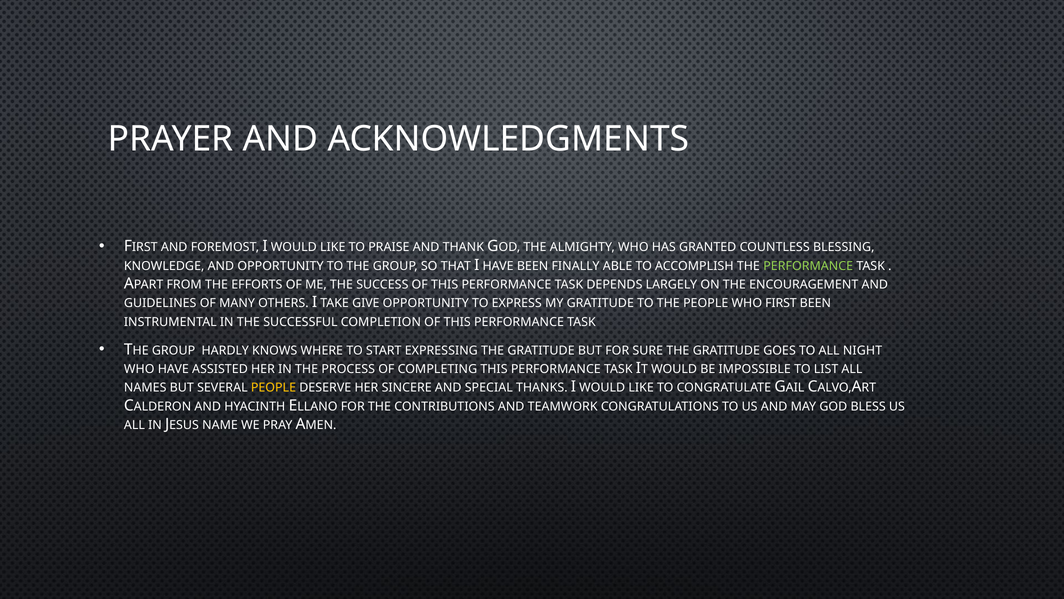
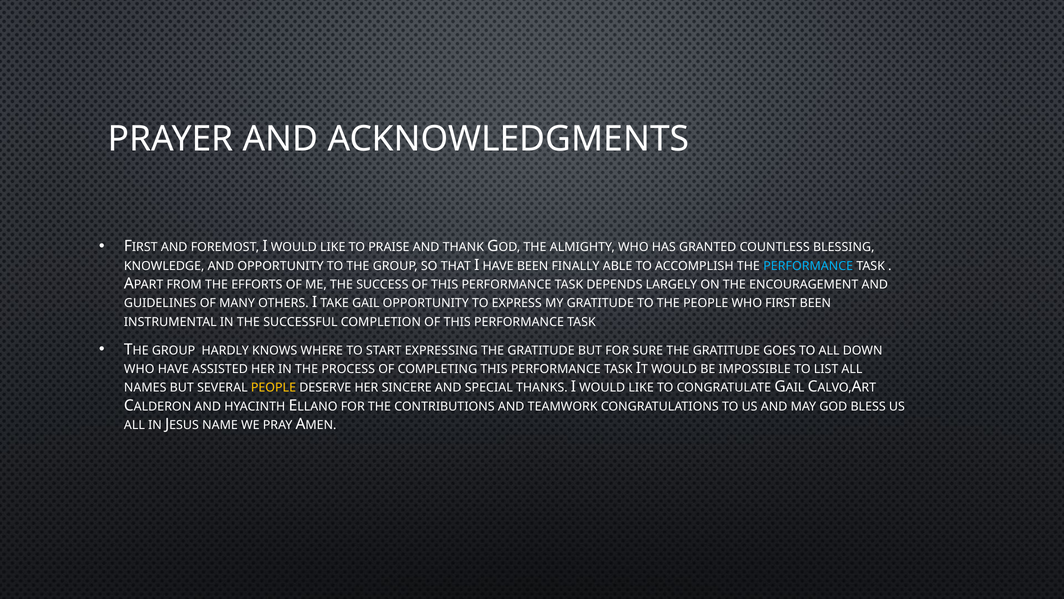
PERFORMANCE at (808, 266) colour: light green -> light blue
TAKE GIVE: GIVE -> GAIL
NIGHT: NIGHT -> DOWN
